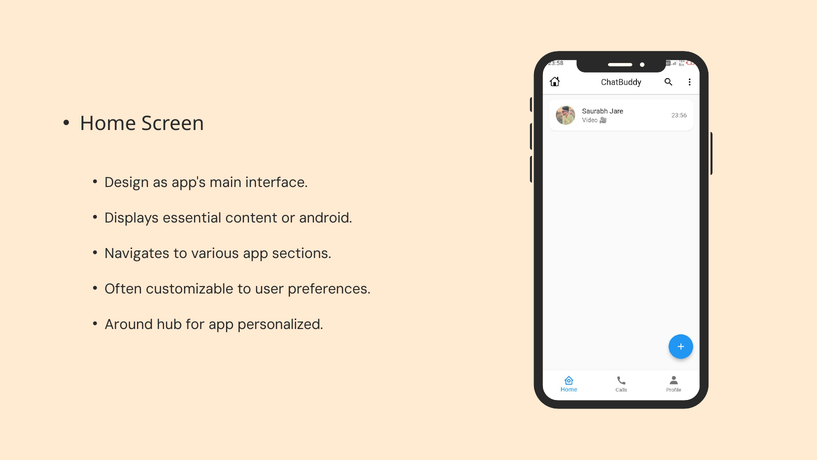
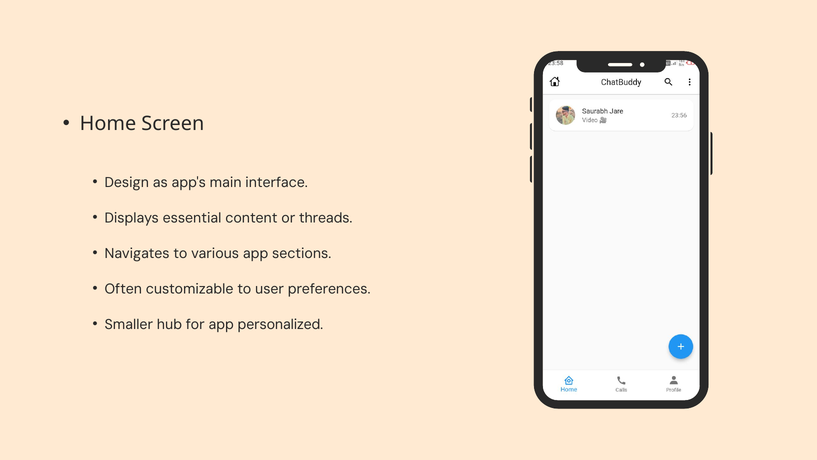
android: android -> threads
Around: Around -> Smaller
